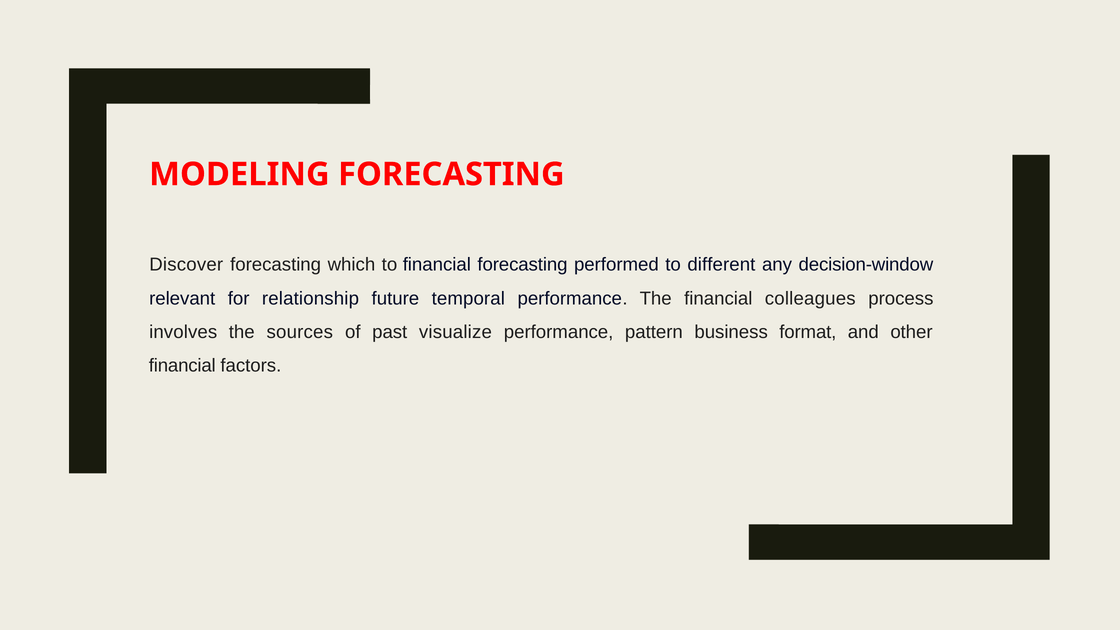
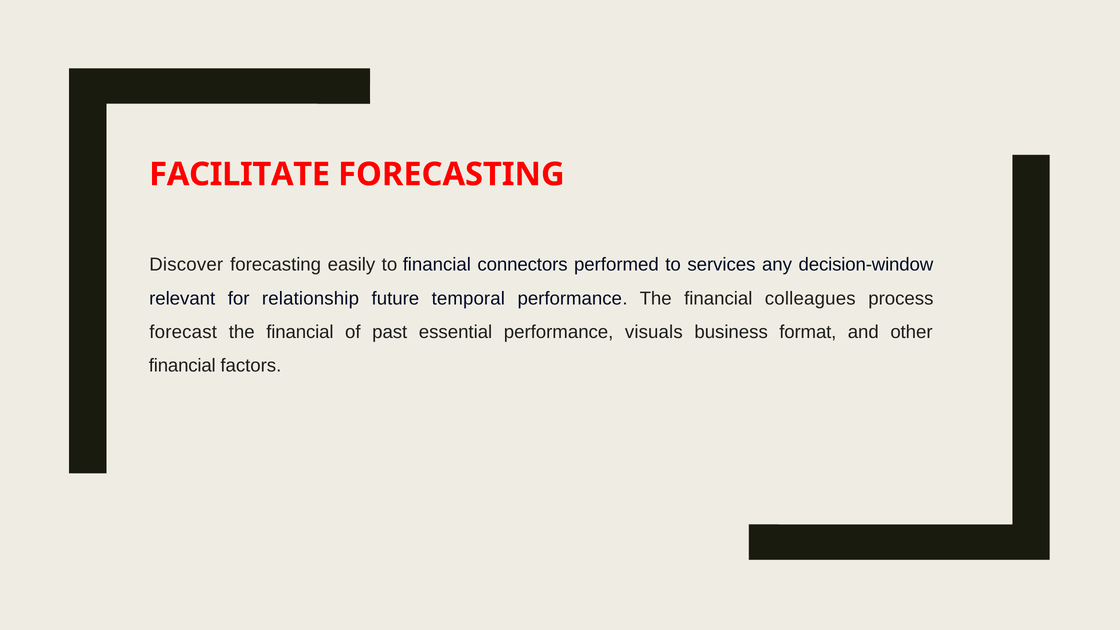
MODELING: MODELING -> FACILITATE
which: which -> easily
financial forecasting: forecasting -> connectors
different: different -> services
involves: involves -> forecast
sources at (300, 332): sources -> financial
visualize: visualize -> essential
pattern: pattern -> visuals
